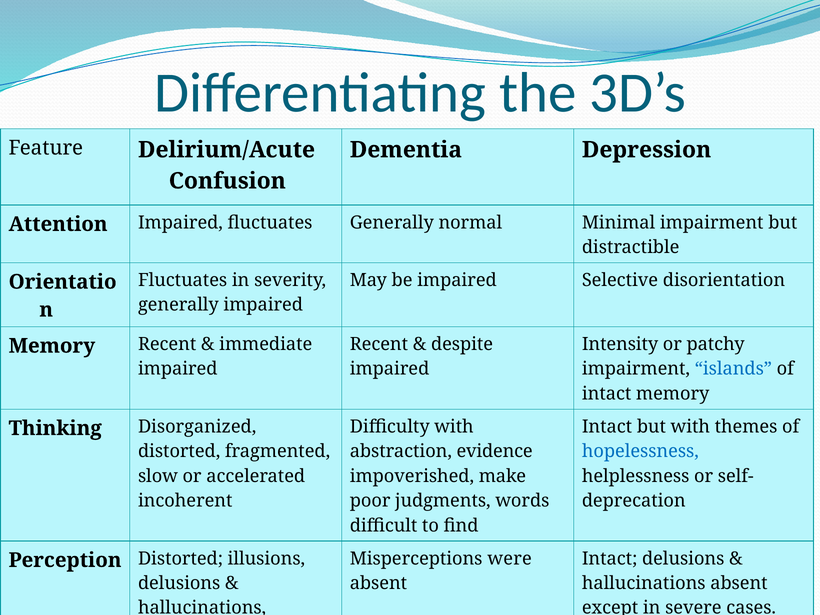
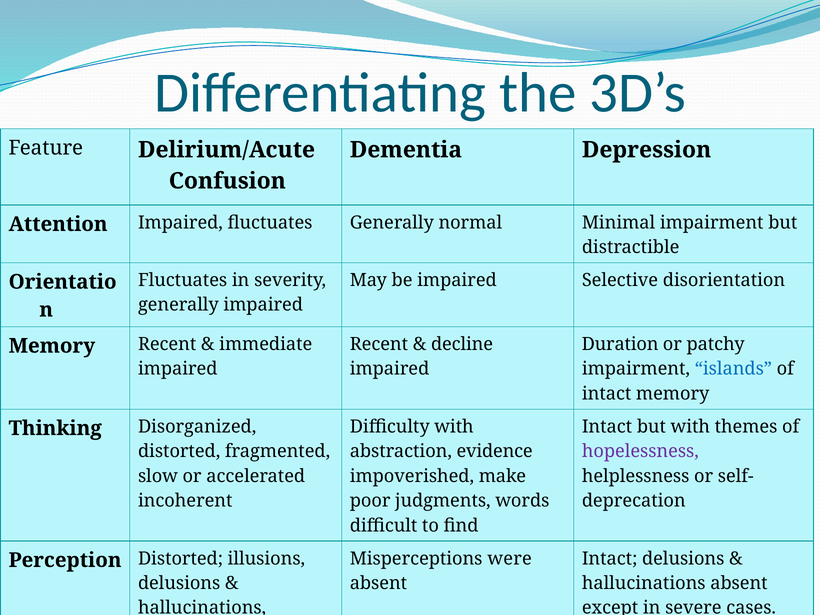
despite: despite -> decline
Intensity: Intensity -> Duration
hopelessness colour: blue -> purple
